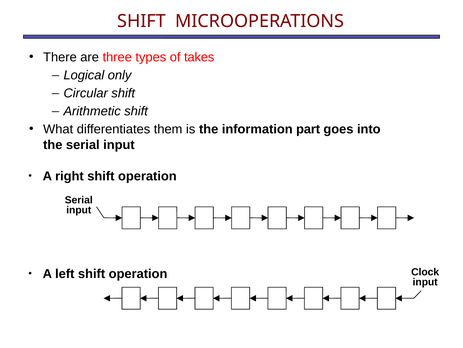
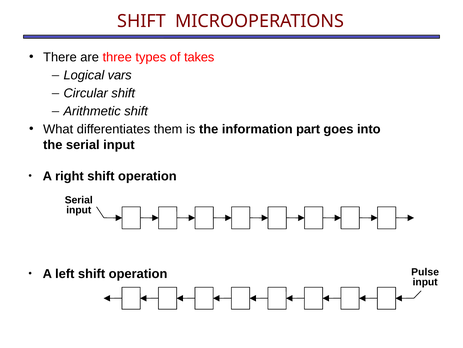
only: only -> vars
Clock: Clock -> Pulse
